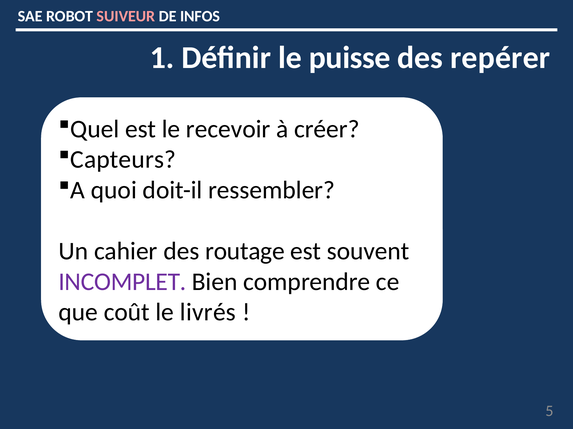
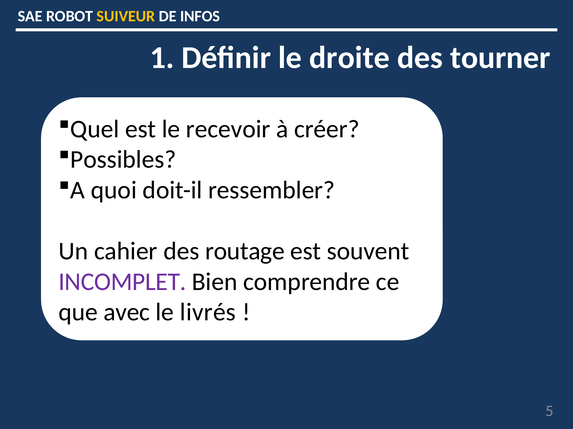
SUIVEUR colour: pink -> yellow
puisse: puisse -> droite
repérer: repérer -> tourner
Capteurs: Capteurs -> Possibles
coût: coût -> avec
